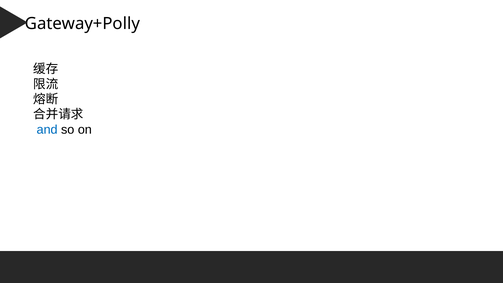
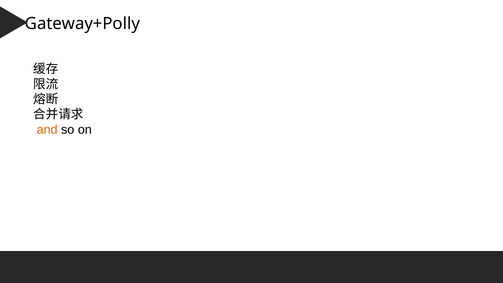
and colour: blue -> orange
